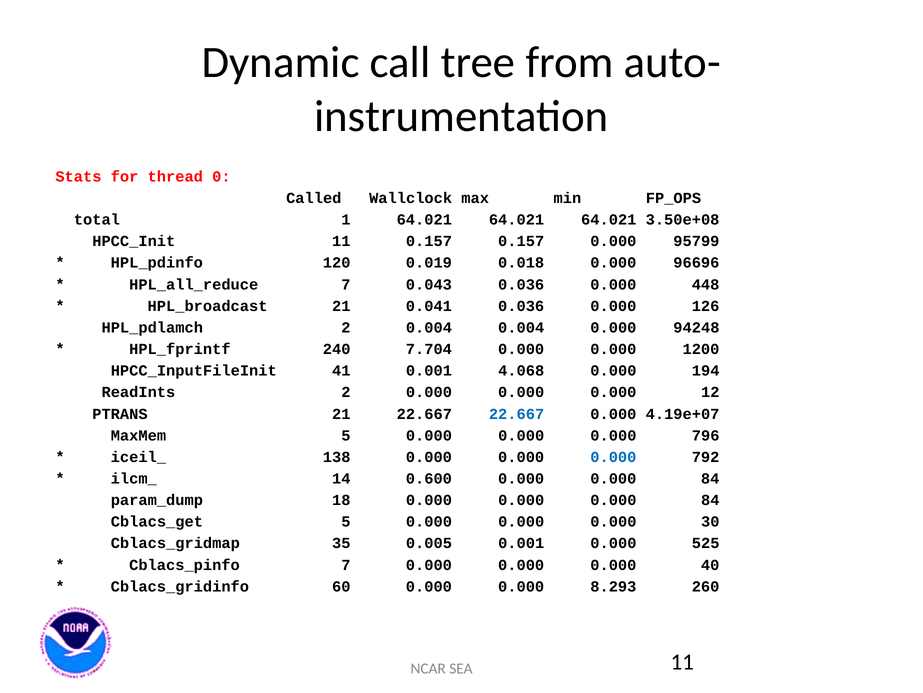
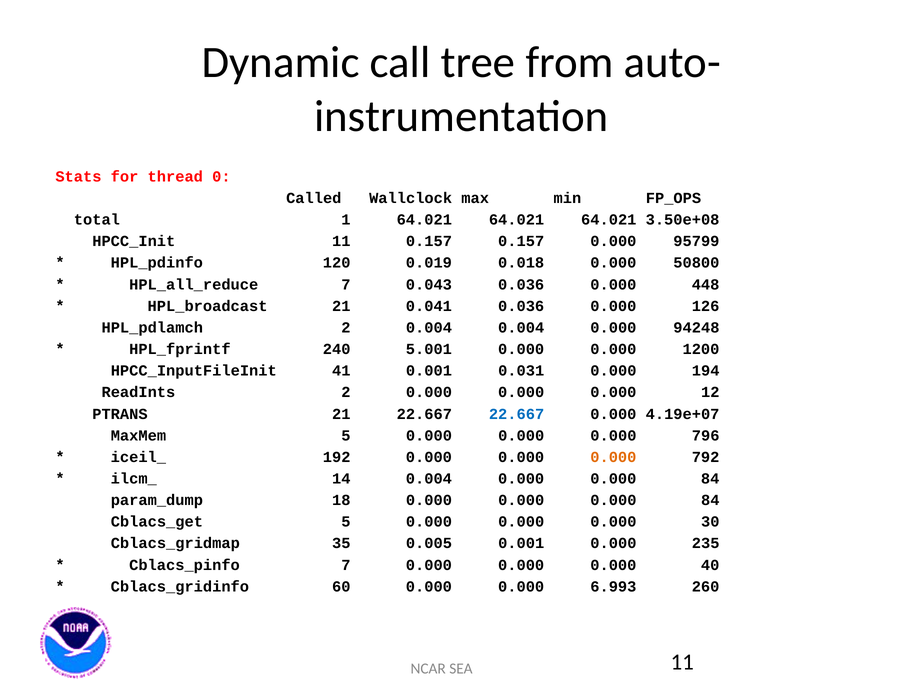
96696: 96696 -> 50800
7.704: 7.704 -> 5.001
4.068: 4.068 -> 0.031
138: 138 -> 192
0.000 at (613, 457) colour: blue -> orange
14 0.600: 0.600 -> 0.004
525: 525 -> 235
8.293: 8.293 -> 6.993
